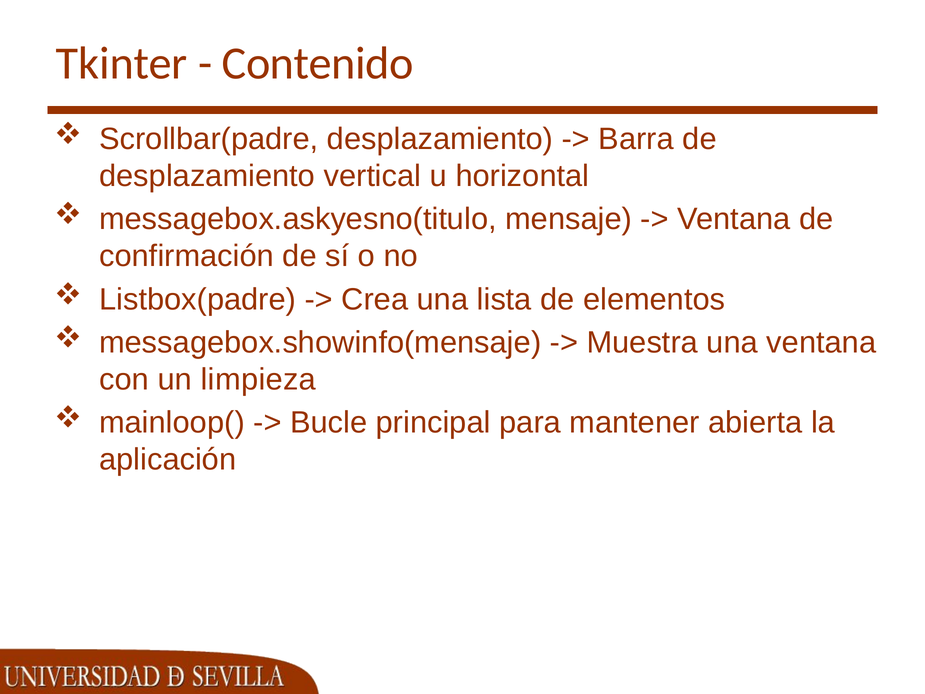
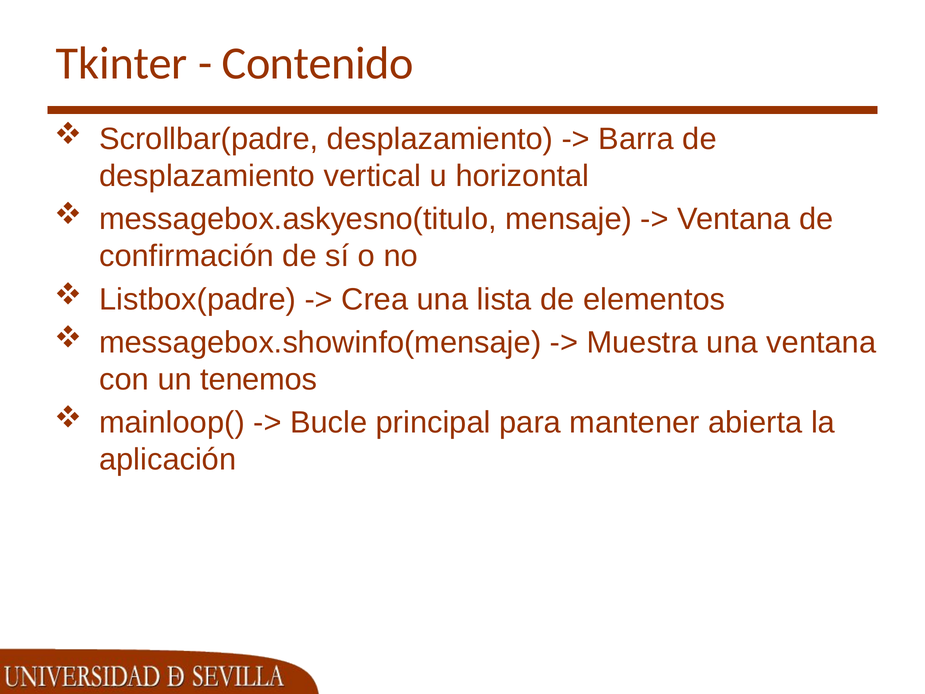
limpieza: limpieza -> tenemos
